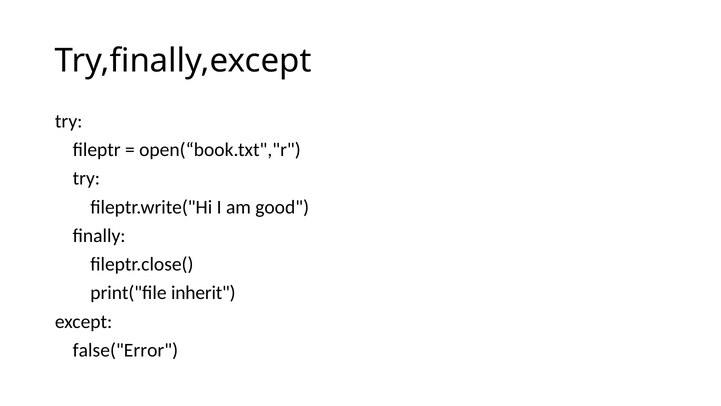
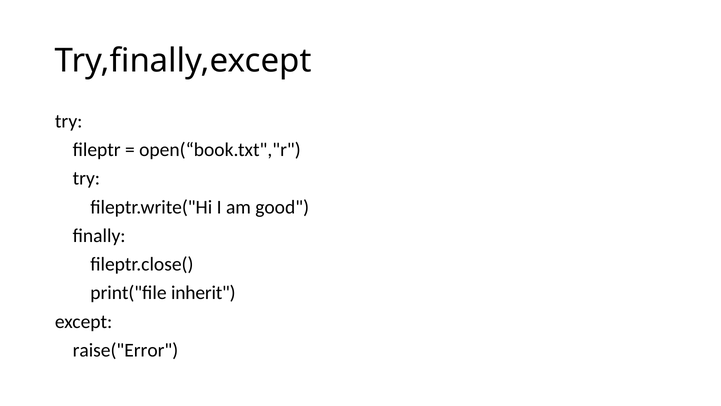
false("Error: false("Error -> raise("Error
